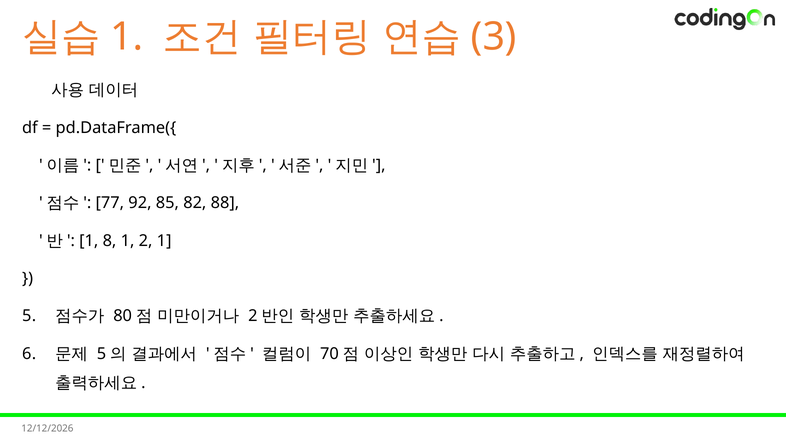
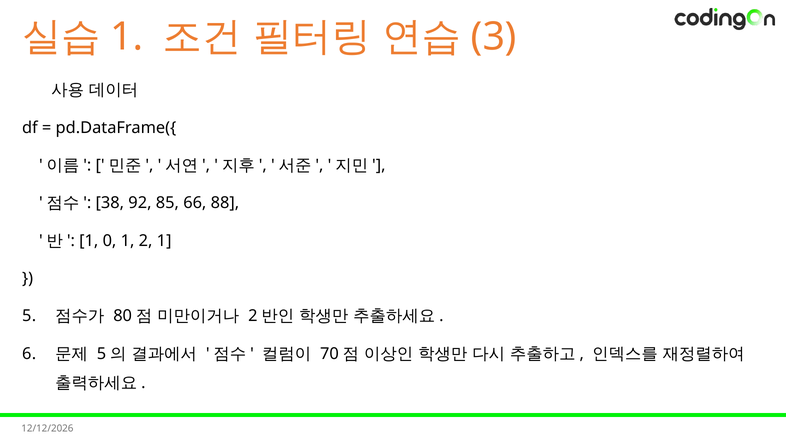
77: 77 -> 38
82: 82 -> 66
8: 8 -> 0
